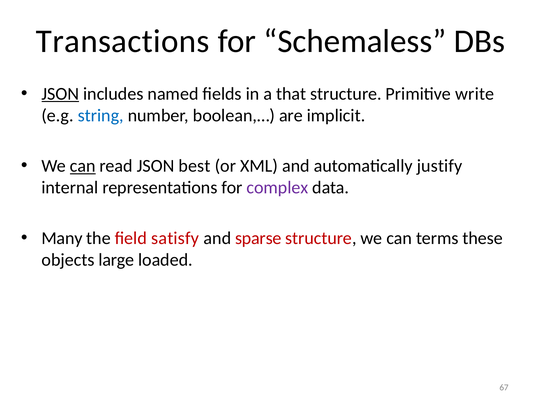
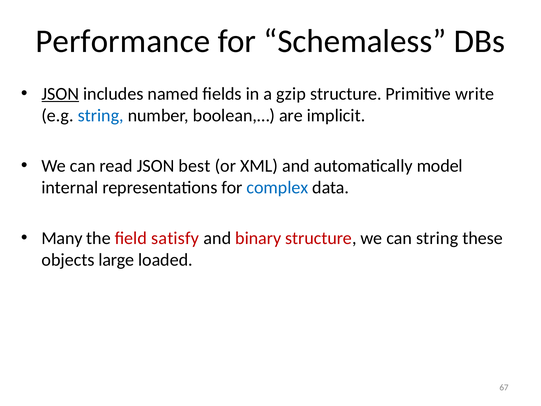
Transactions: Transactions -> Performance
that: that -> gzip
can at (83, 166) underline: present -> none
justify: justify -> model
complex colour: purple -> blue
sparse: sparse -> binary
can terms: terms -> string
